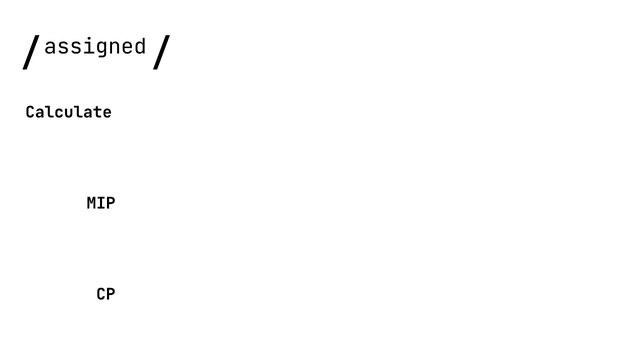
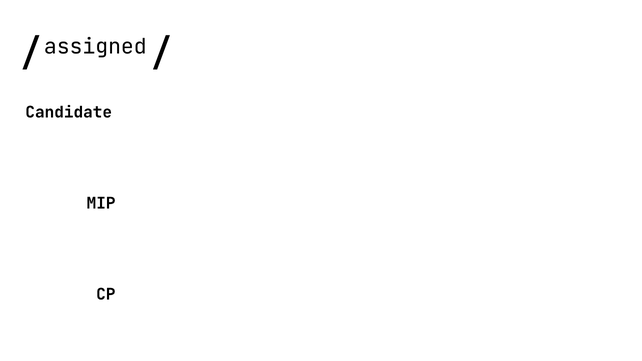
Calculate: Calculate -> Candidate
